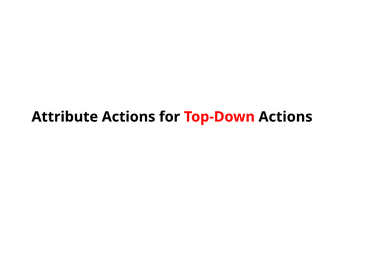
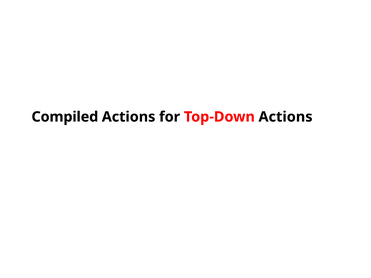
Attribute: Attribute -> Compiled
